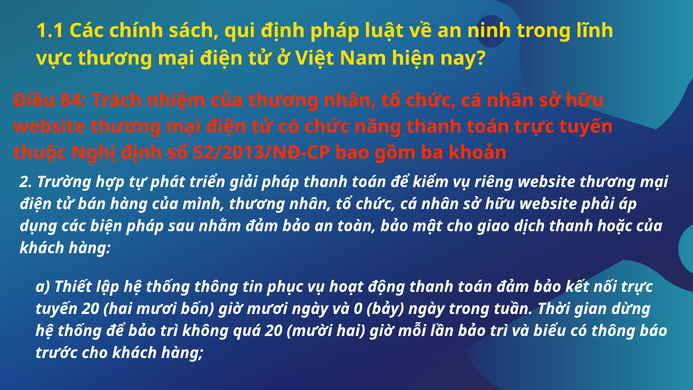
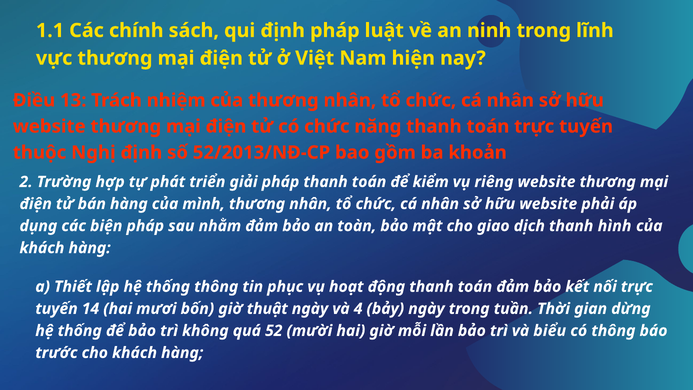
84: 84 -> 13
hoặc: hoặc -> hình
tuyến 20: 20 -> 14
giờ mươi: mươi -> thuật
0: 0 -> 4
quá 20: 20 -> 52
